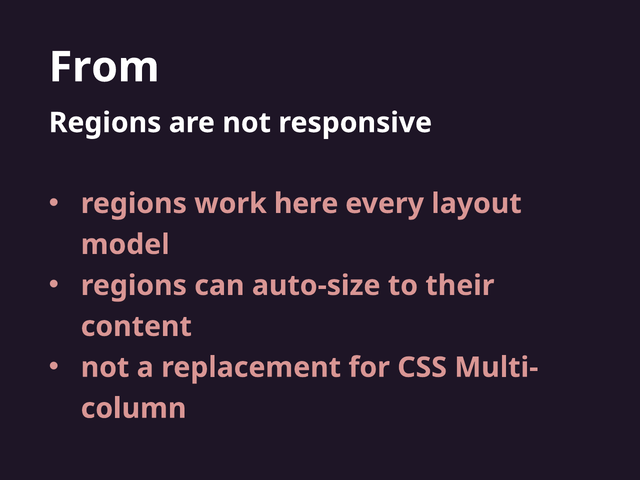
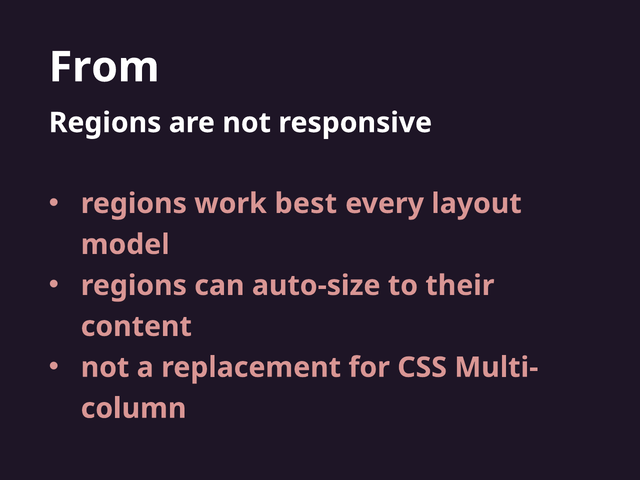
here: here -> best
